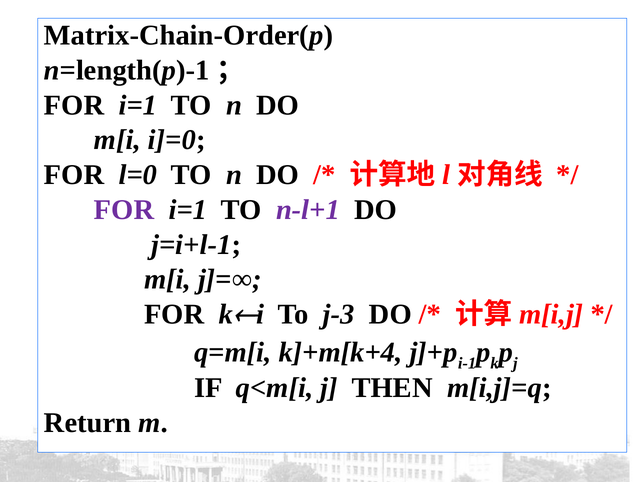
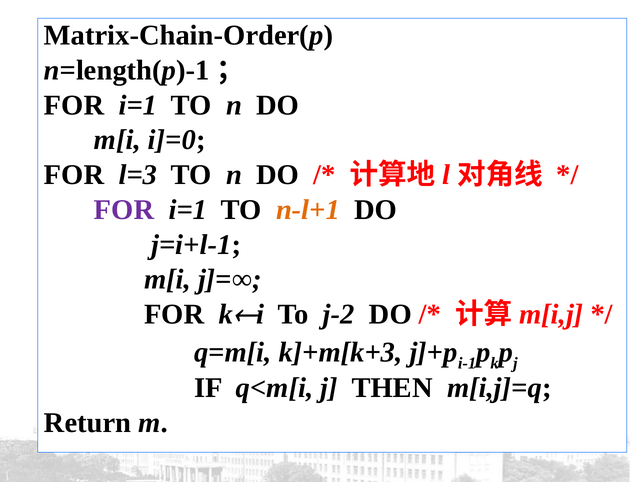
l=0: l=0 -> l=3
n-l+1 colour: purple -> orange
j-3: j-3 -> j-2
k]+m[k+4: k]+m[k+4 -> k]+m[k+3
